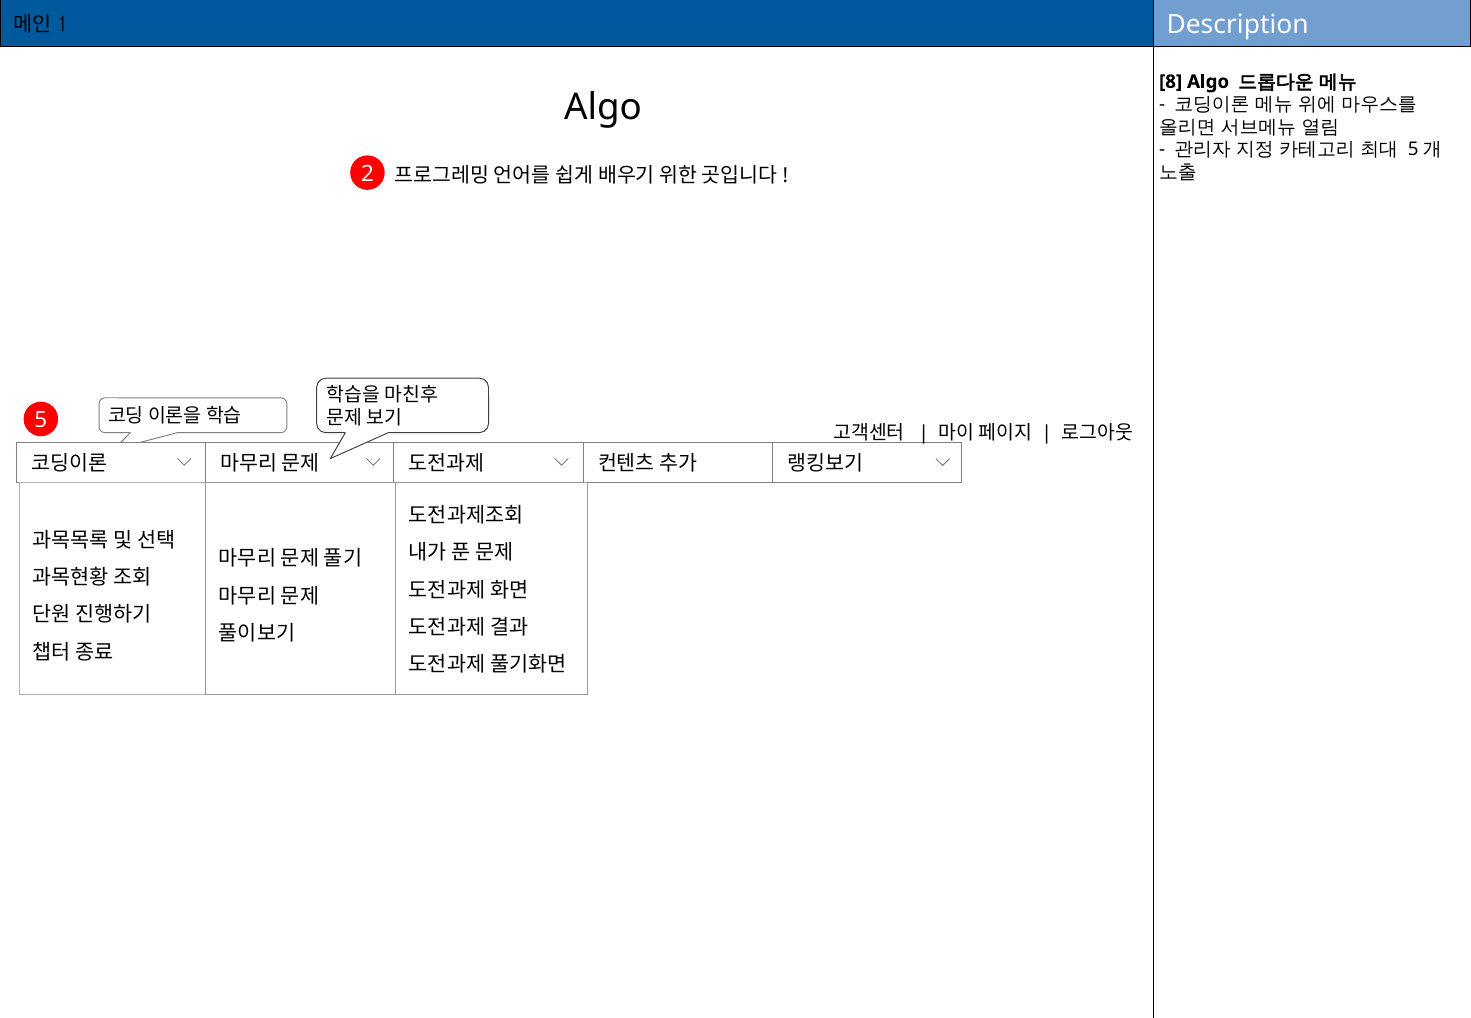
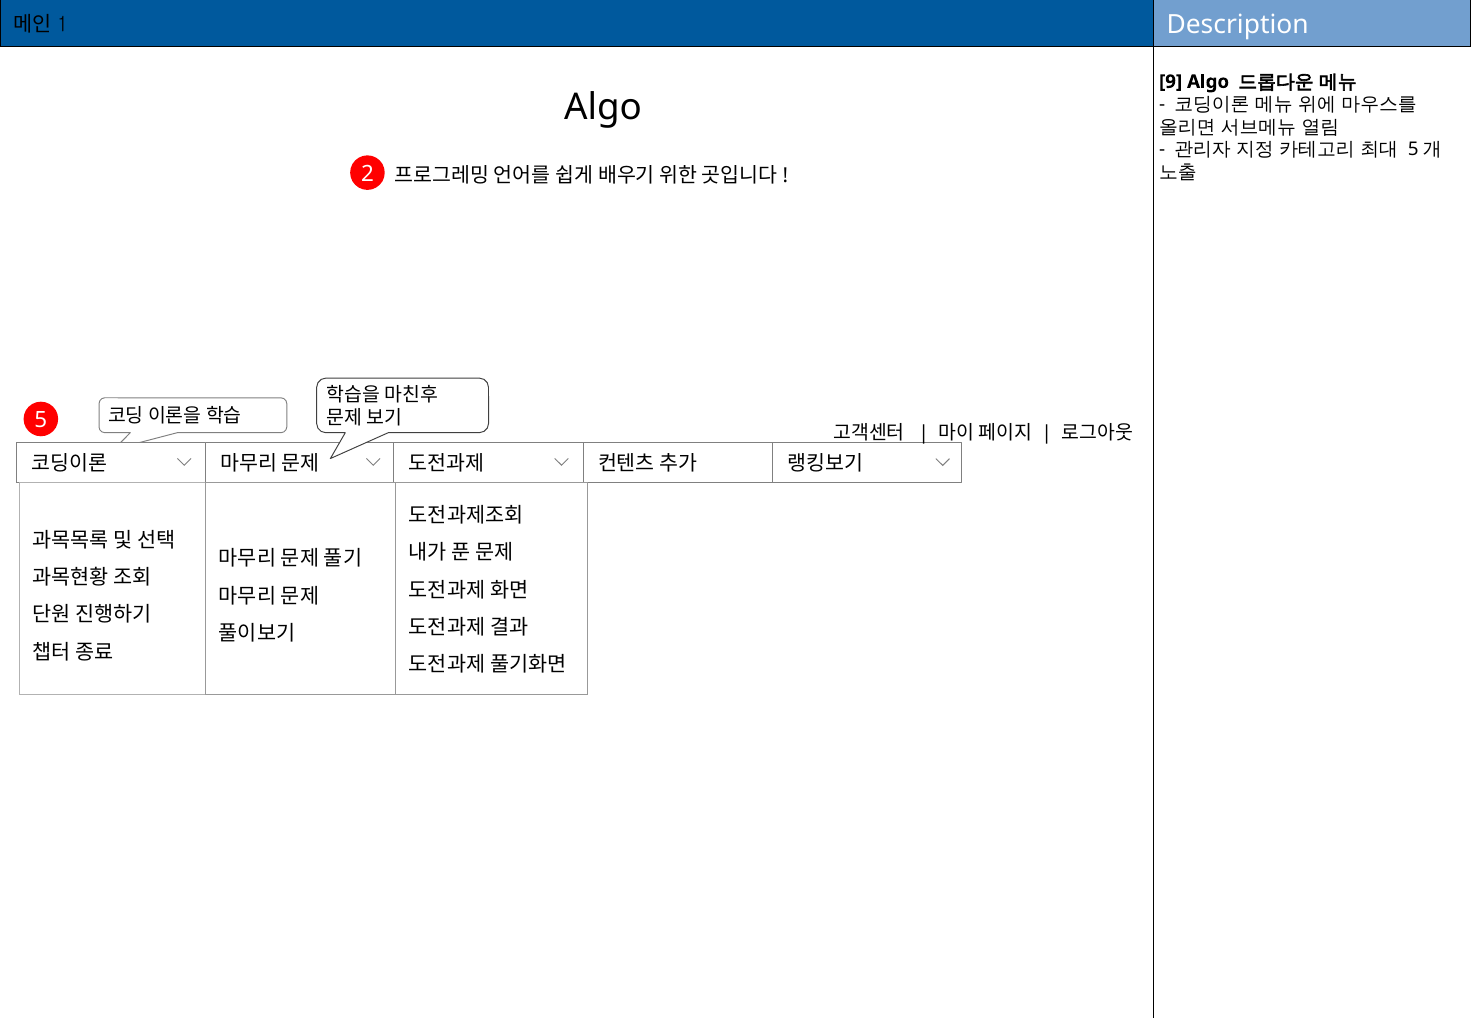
8: 8 -> 9
